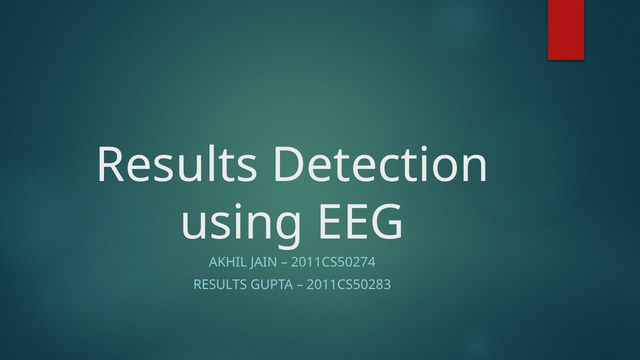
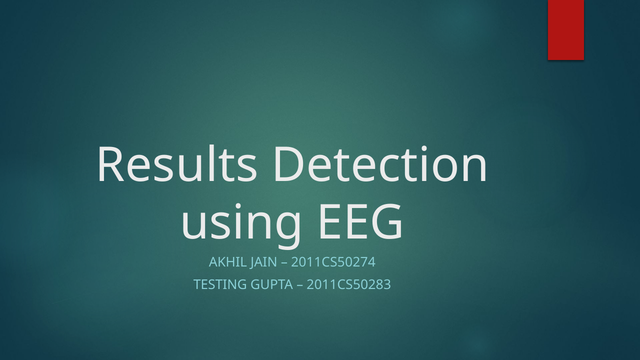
RESULTS at (220, 285): RESULTS -> TESTING
